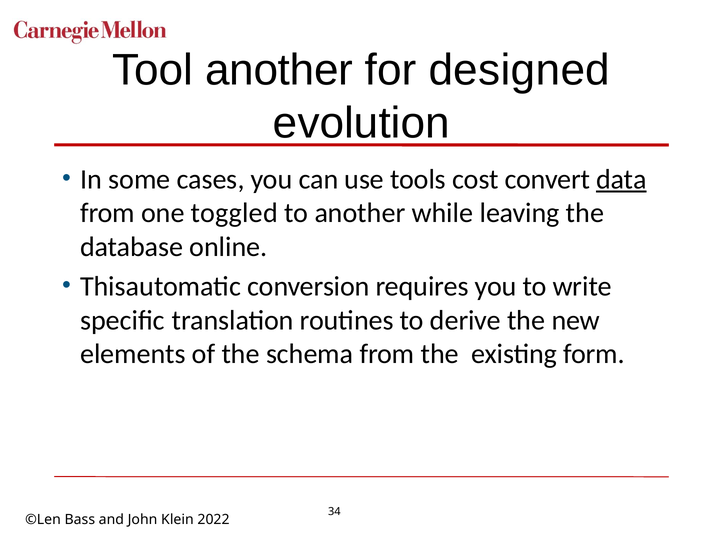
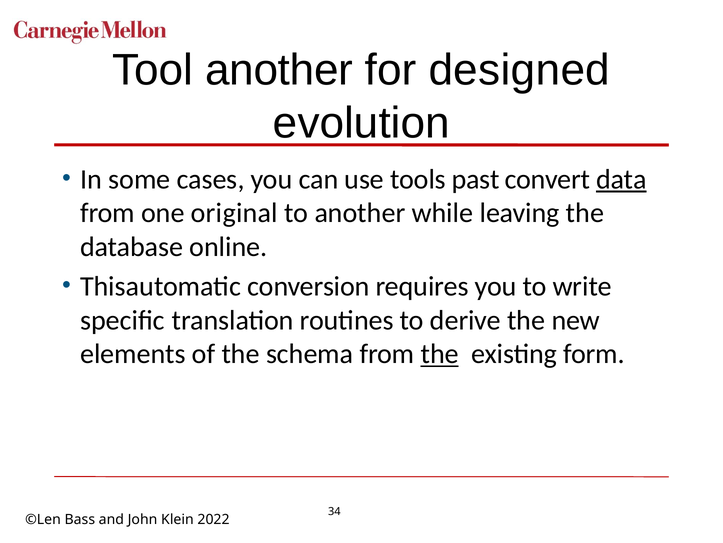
cost: cost -> past
toggled: toggled -> original
the at (440, 354) underline: none -> present
